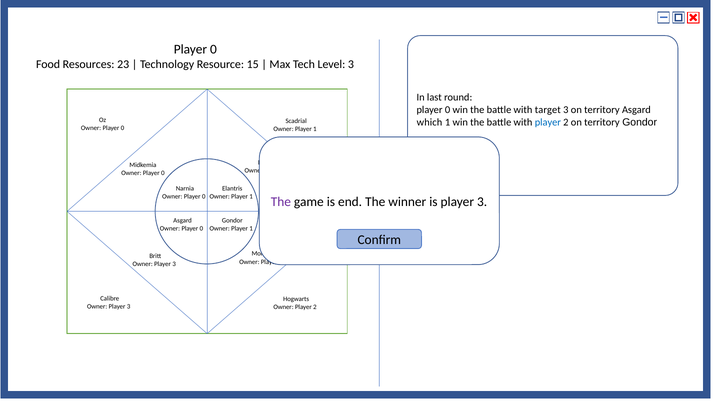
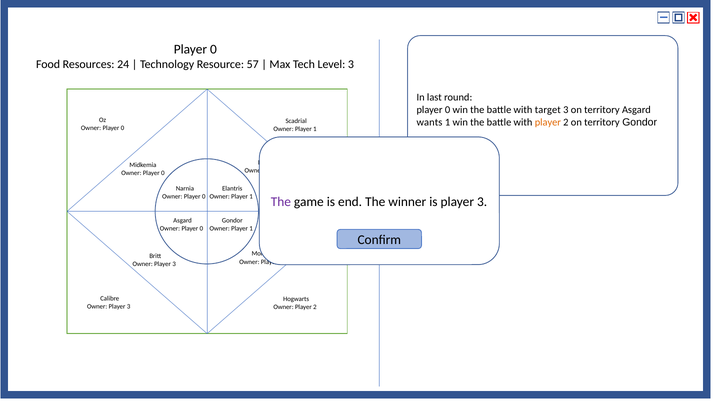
23: 23 -> 24
15: 15 -> 57
which: which -> wants
player at (548, 122) colour: blue -> orange
